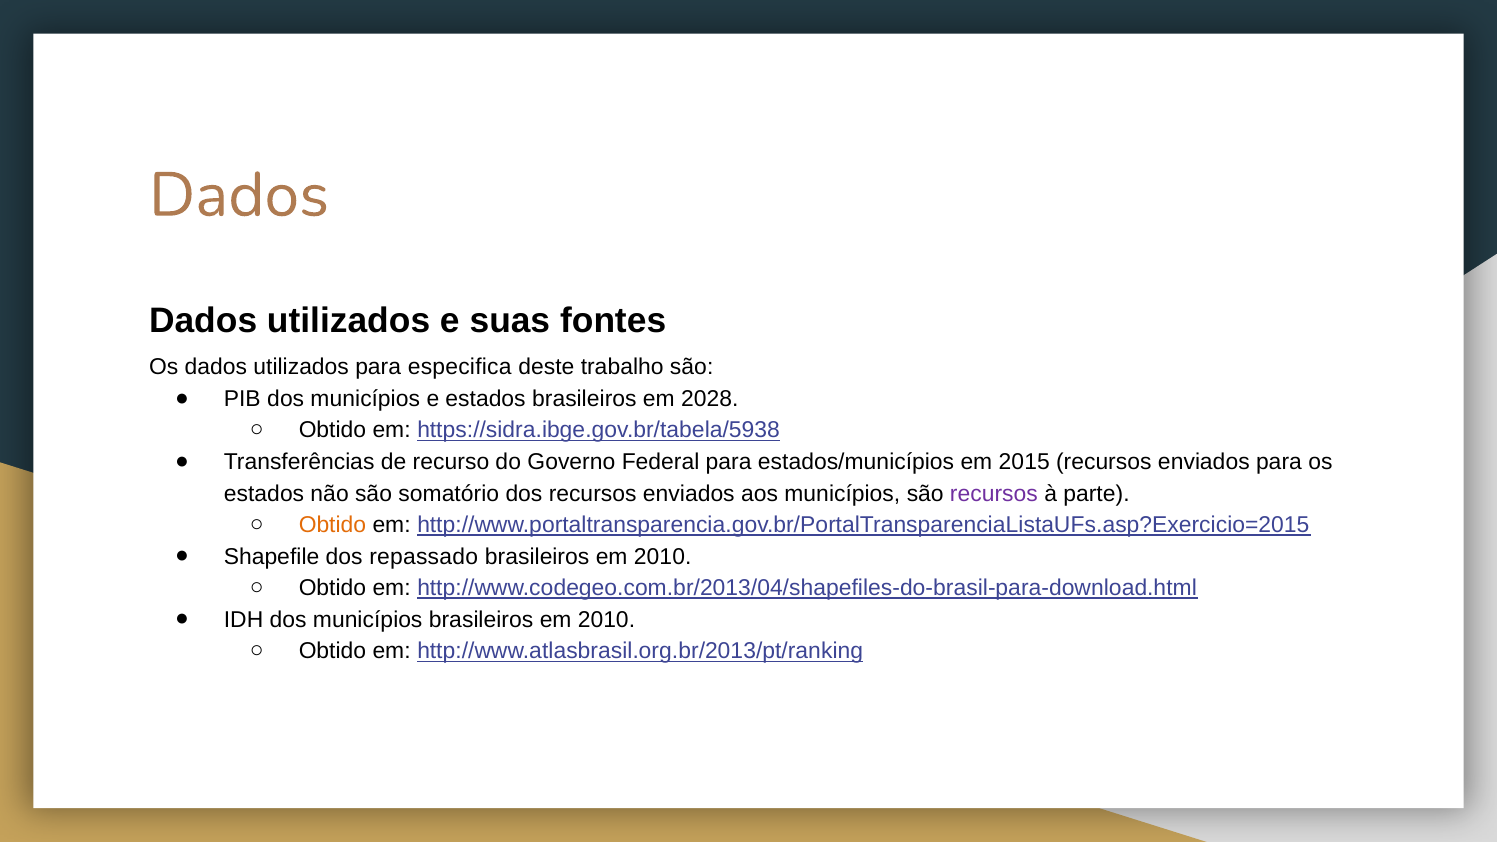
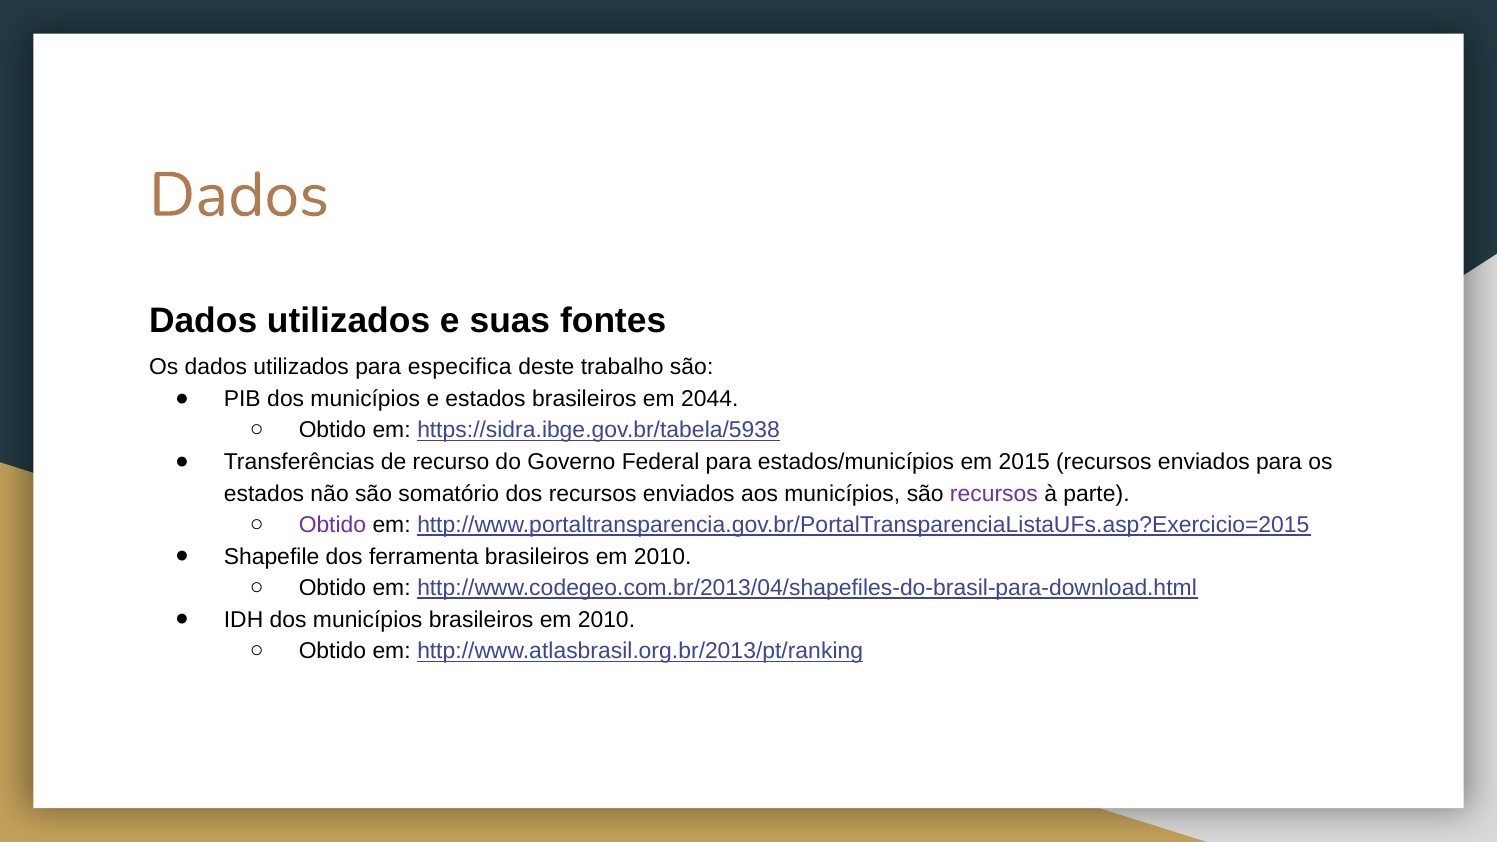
2028: 2028 -> 2044
Obtido at (332, 525) colour: orange -> purple
repassado: repassado -> ferramenta
